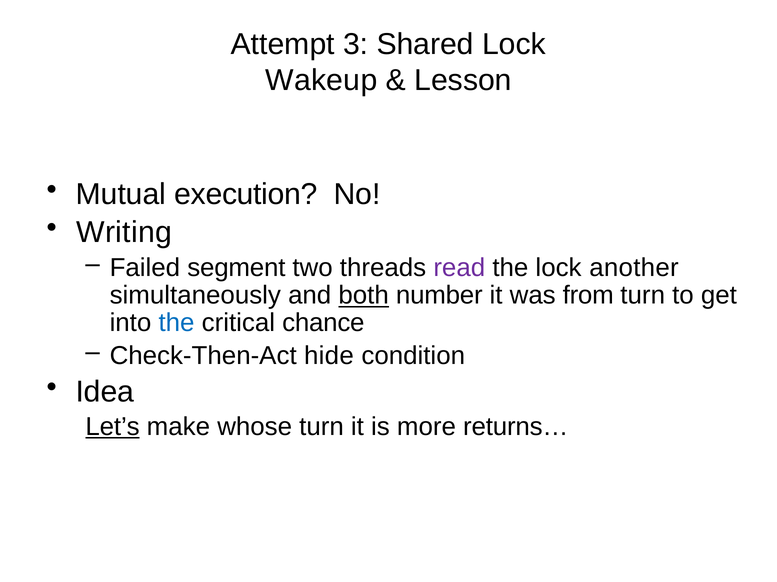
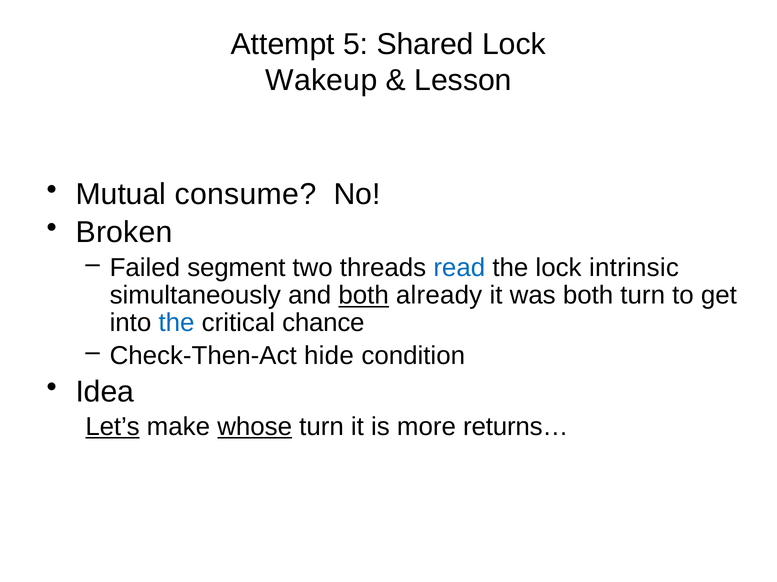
3: 3 -> 5
execution: execution -> consume
Writing: Writing -> Broken
read colour: purple -> blue
another: another -> intrinsic
number: number -> already
was from: from -> both
whose underline: none -> present
